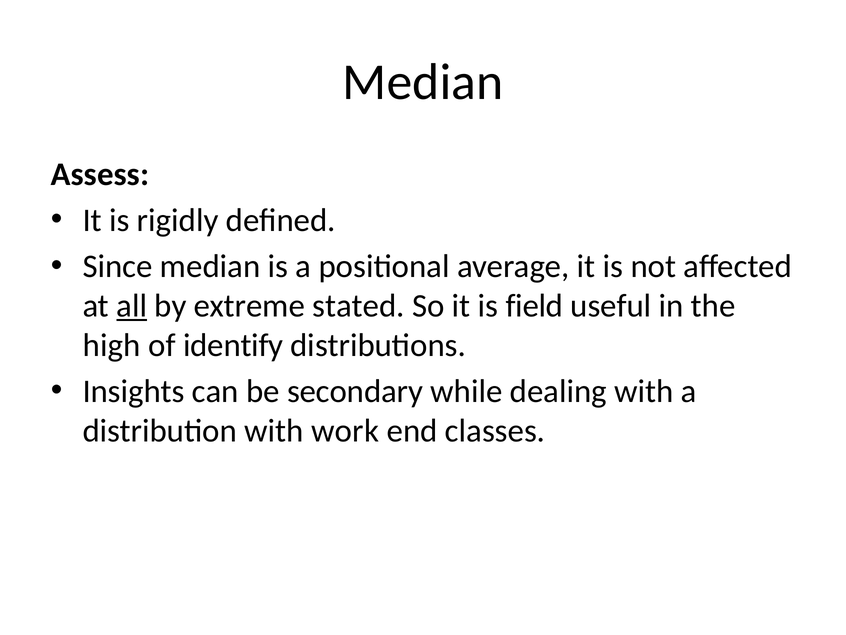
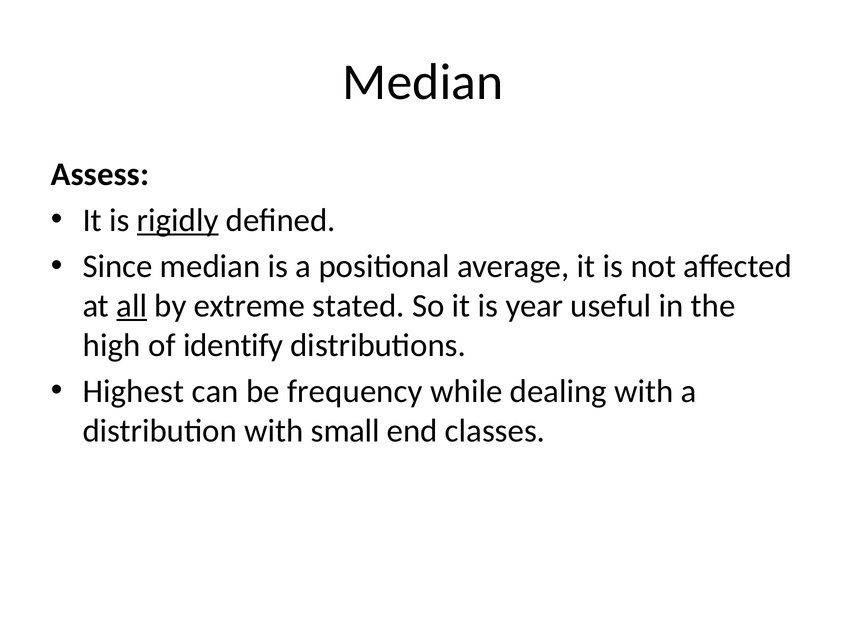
rigidly underline: none -> present
field: field -> year
Insights: Insights -> Highest
secondary: secondary -> frequency
work: work -> small
